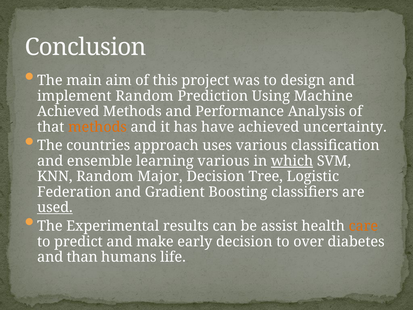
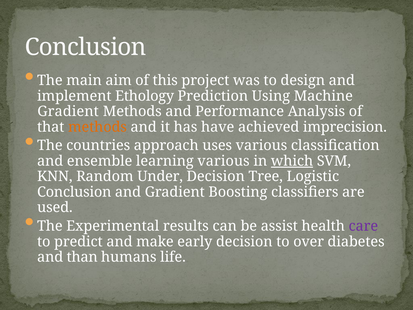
implement Random: Random -> Ethology
Achieved at (68, 111): Achieved -> Gradient
uncertainty: uncertainty -> imprecision
Major: Major -> Under
Federation at (74, 192): Federation -> Conclusion
used underline: present -> none
care colour: orange -> purple
